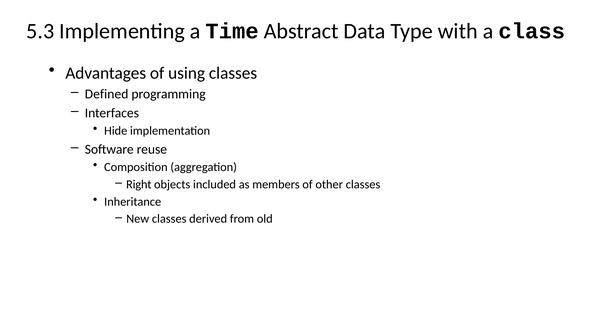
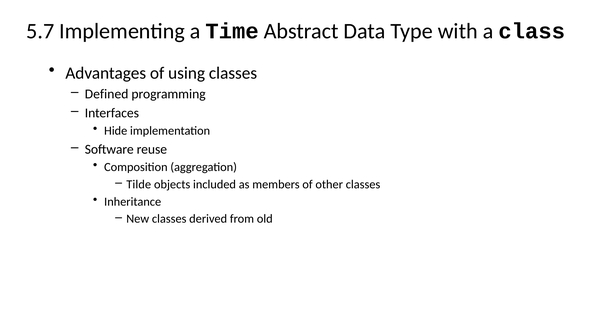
5.3: 5.3 -> 5.7
Right: Right -> Tilde
